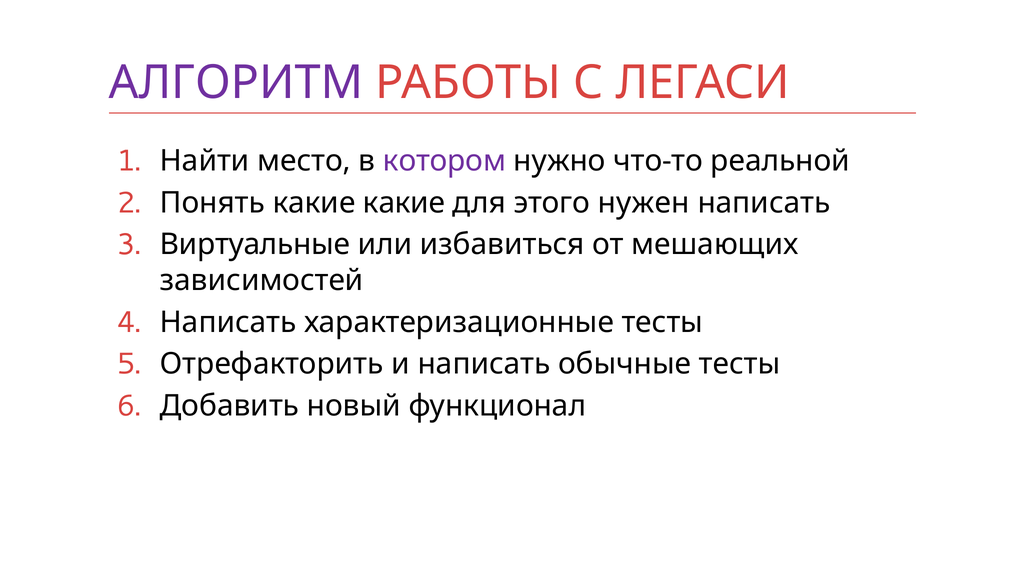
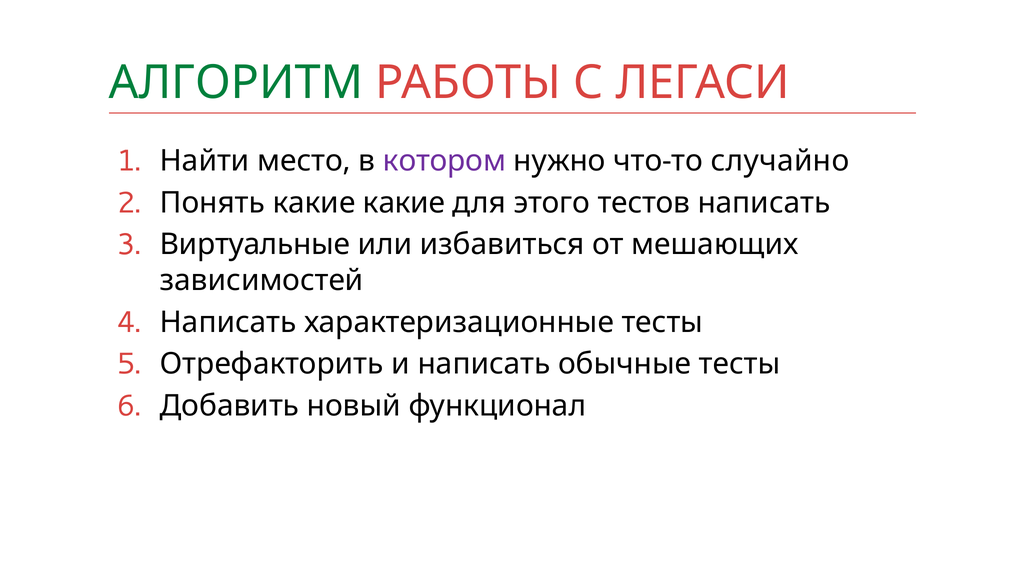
АЛГОРИТМ colour: purple -> green
реальной: реальной -> случайно
нужен: нужен -> тестов
